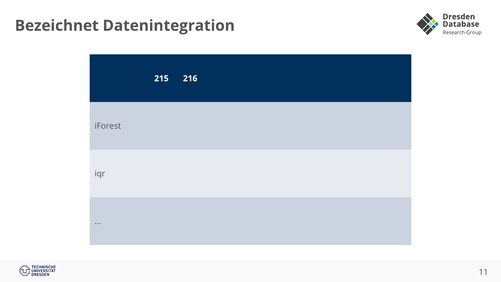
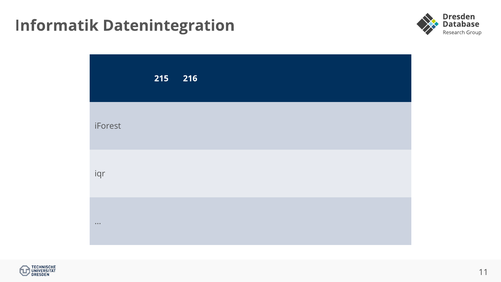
Bezeichnet: Bezeichnet -> Informatik
